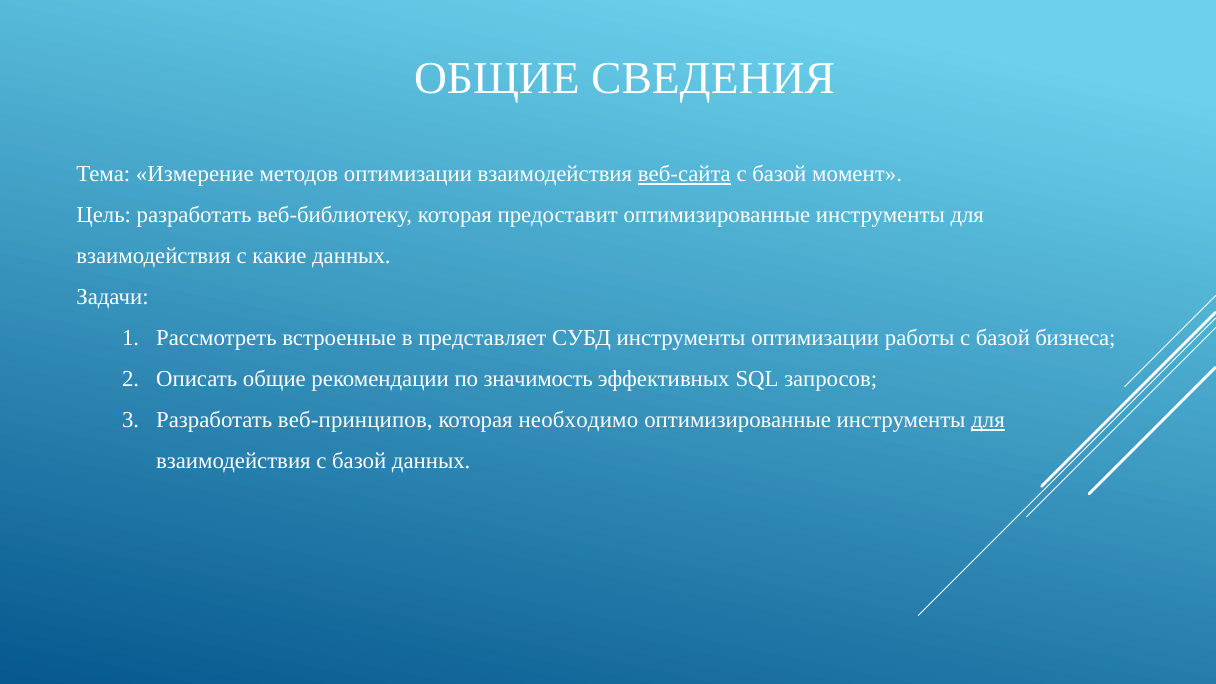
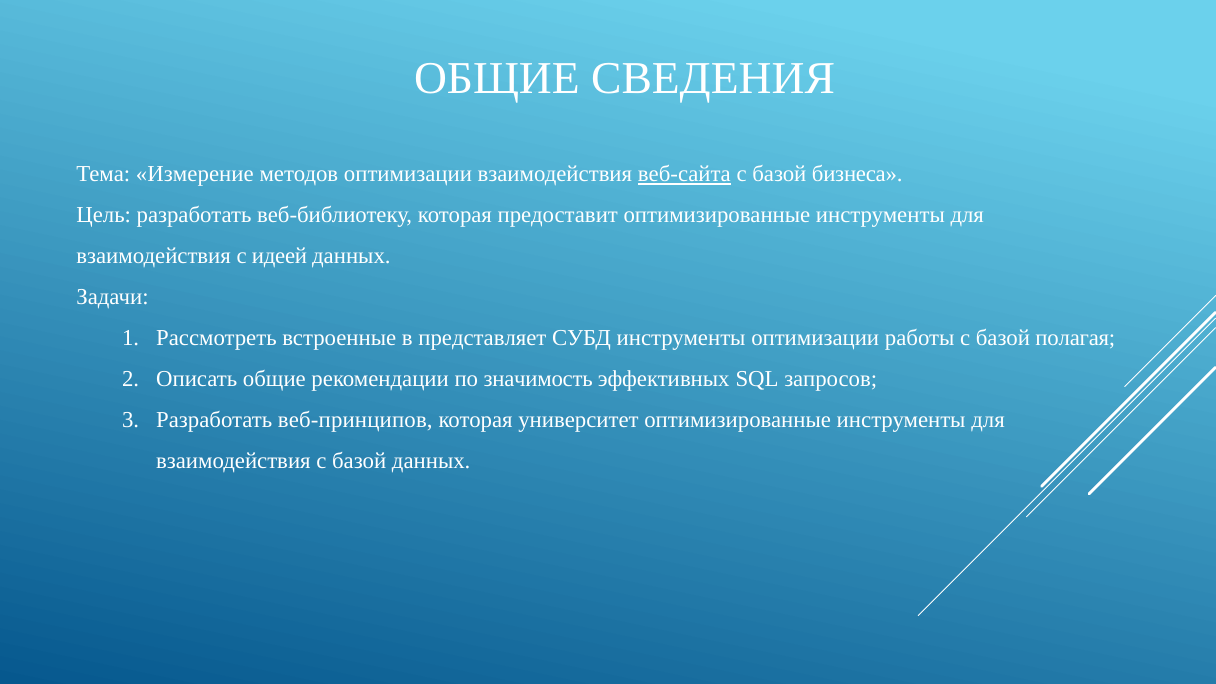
момент: момент -> бизнеса
какие: какие -> идеей
бизнеса: бизнеса -> полагая
необходимо: необходимо -> университет
для at (988, 420) underline: present -> none
